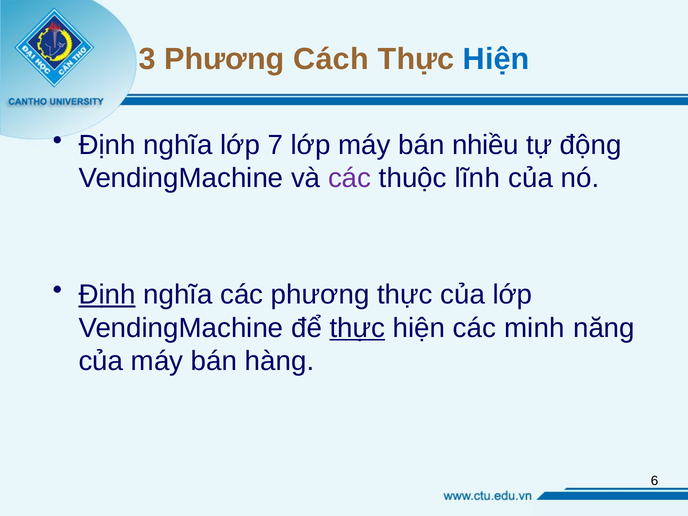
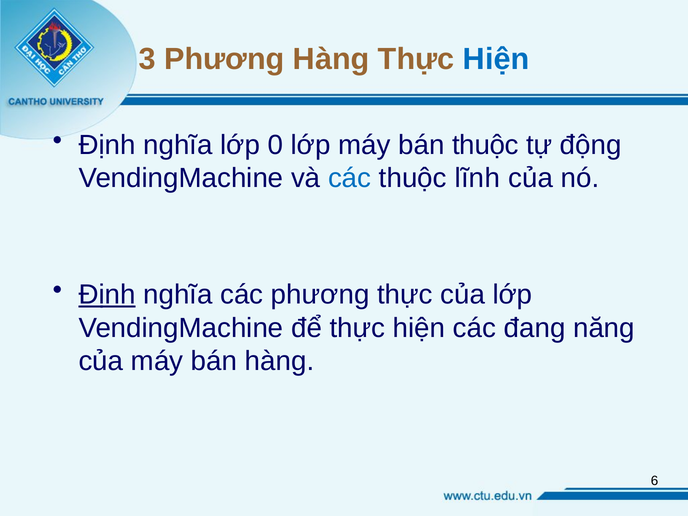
Phương Cách: Cách -> Hàng
7: 7 -> 0
bán nhiều: nhiều -> thuộc
các at (350, 178) colour: purple -> blue
thực at (357, 328) underline: present -> none
minh: minh -> đang
